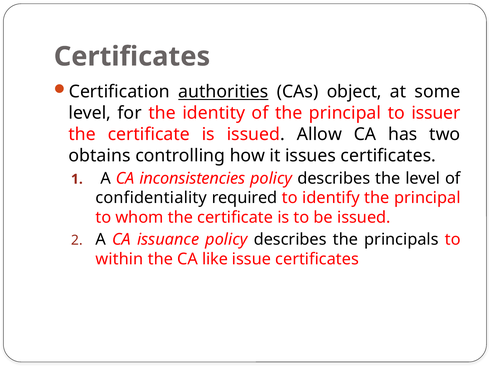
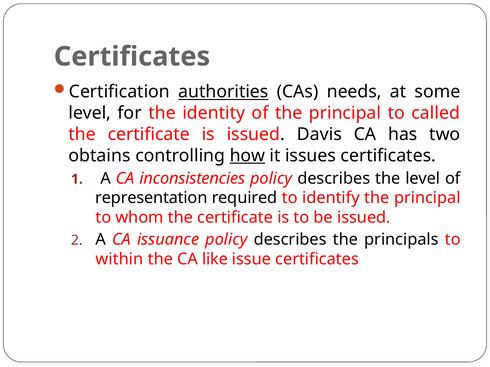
object: object -> needs
issuer: issuer -> called
Allow: Allow -> Davis
how underline: none -> present
confidentiality: confidentiality -> representation
